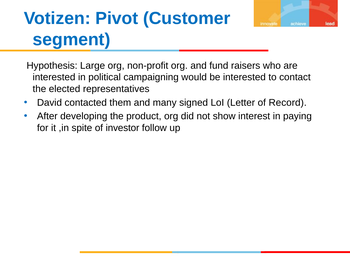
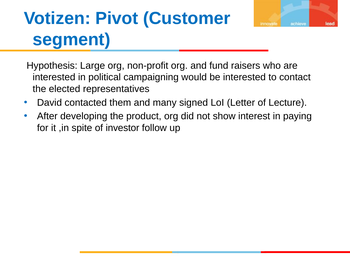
Record: Record -> Lecture
